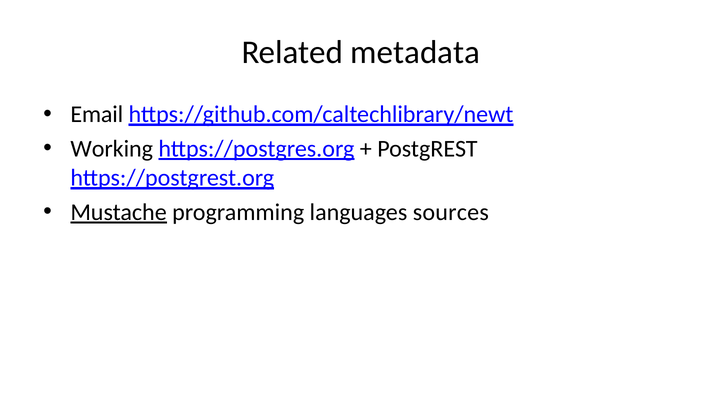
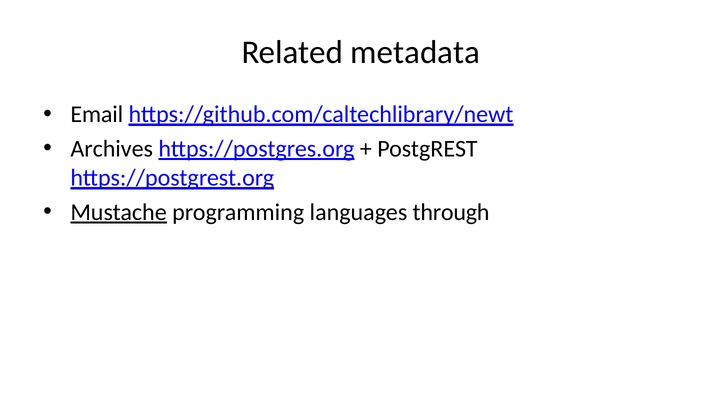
Working: Working -> Archives
sources: sources -> through
